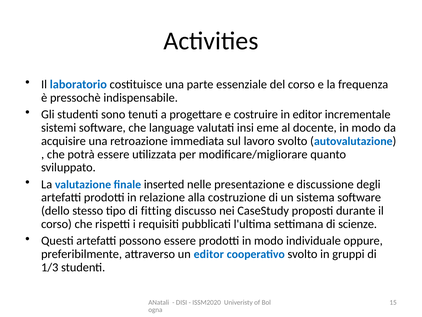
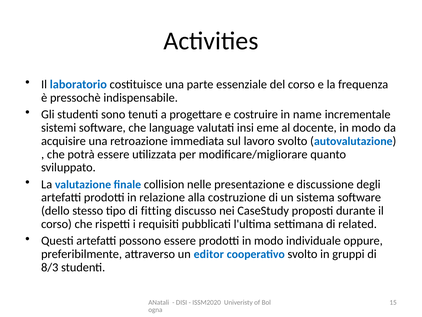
in editor: editor -> name
inserted: inserted -> collision
scienze: scienze -> related
1/3: 1/3 -> 8/3
